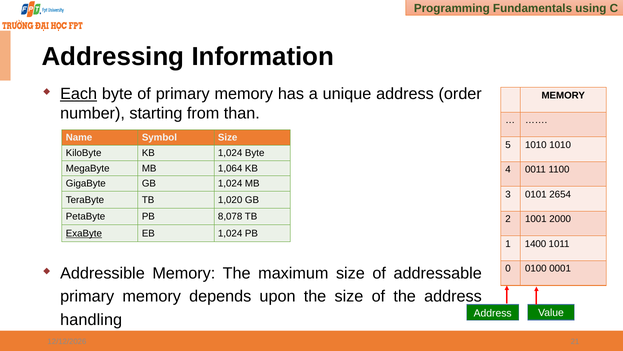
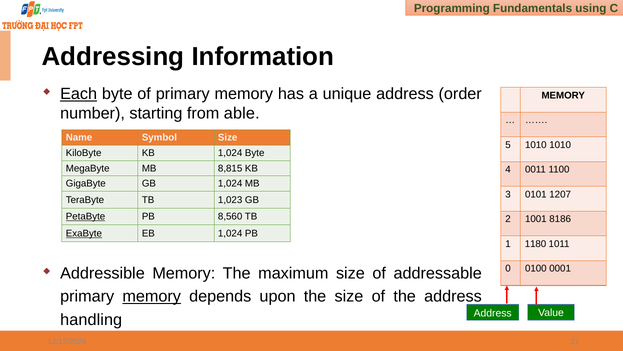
than: than -> able
1,064: 1,064 -> 8,815
2654: 2654 -> 1207
1,020: 1,020 -> 1,023
PetaByte underline: none -> present
8,078: 8,078 -> 8,560
2000: 2000 -> 8186
1400: 1400 -> 1180
memory at (152, 296) underline: none -> present
